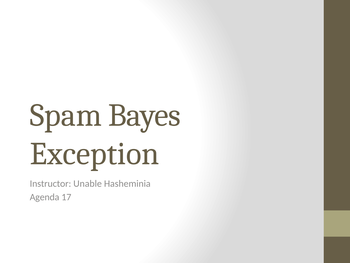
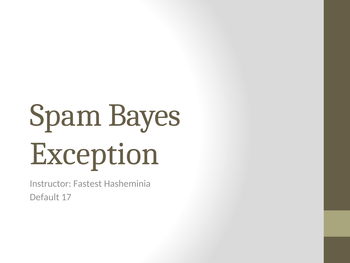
Unable: Unable -> Fastest
Agenda: Agenda -> Default
